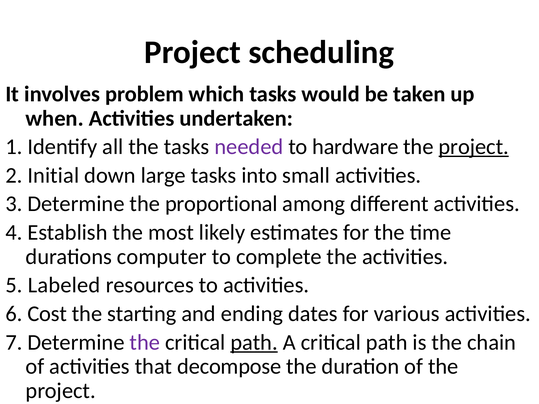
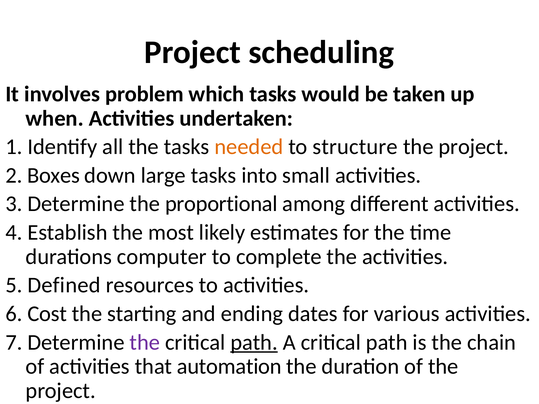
needed colour: purple -> orange
hardware: hardware -> structure
project at (474, 147) underline: present -> none
Initial: Initial -> Boxes
Labeled: Labeled -> Defined
decompose: decompose -> automation
